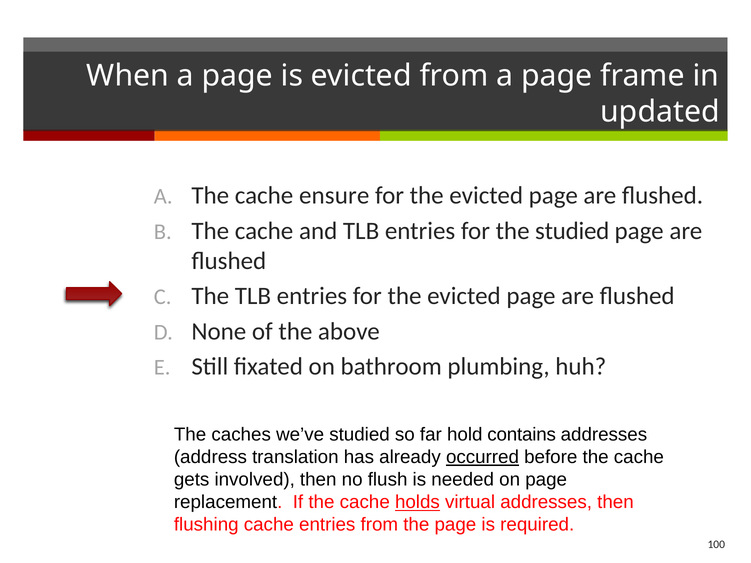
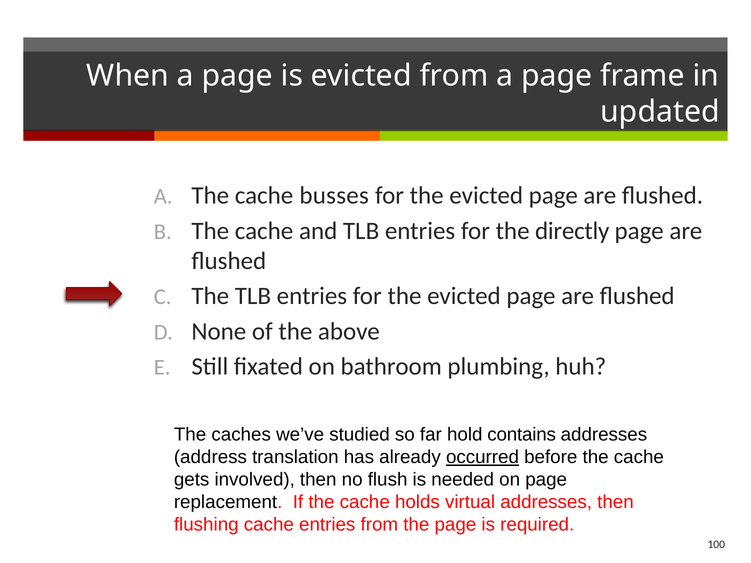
ensure: ensure -> busses
the studied: studied -> directly
holds underline: present -> none
